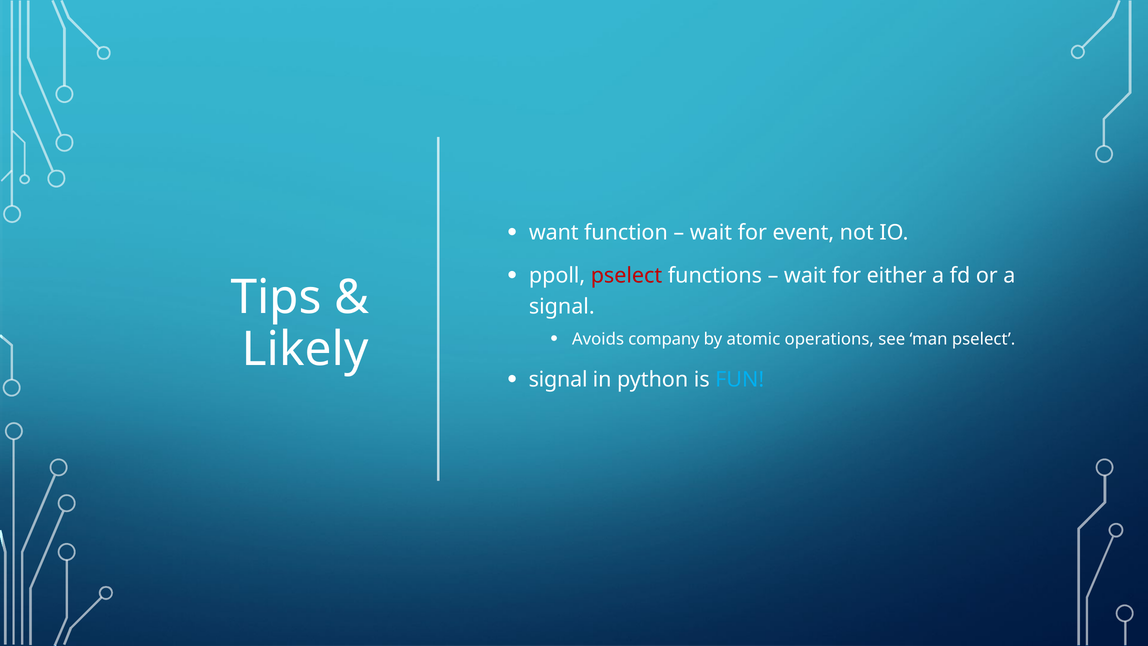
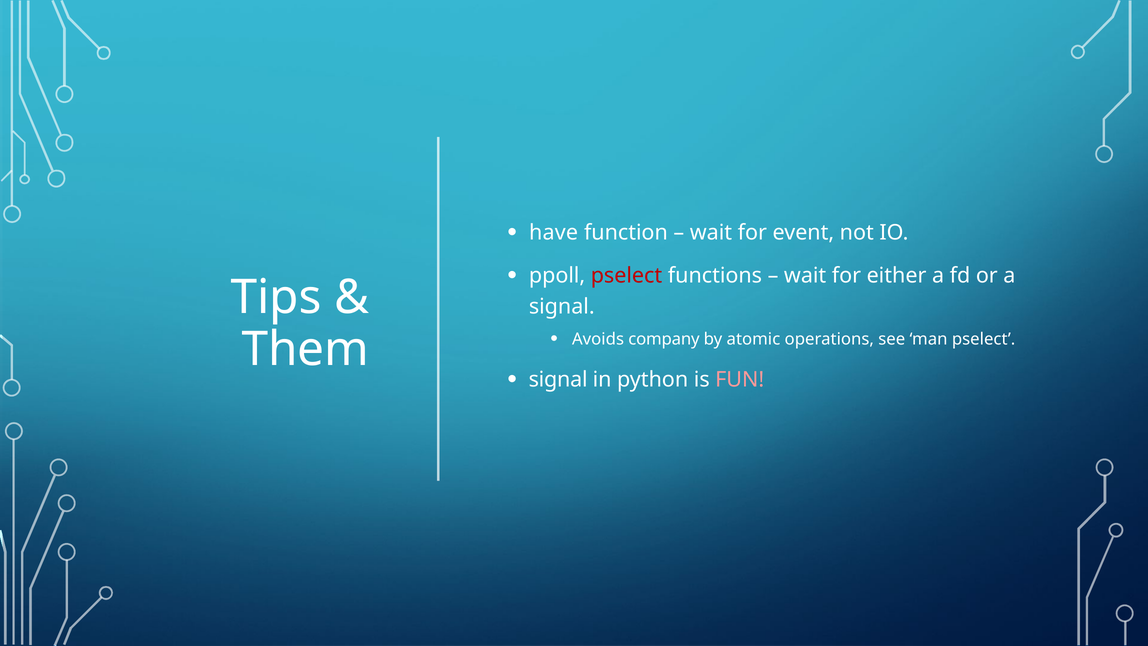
want: want -> have
Likely: Likely -> Them
FUN colour: light blue -> pink
